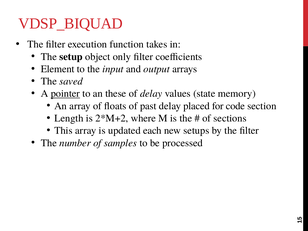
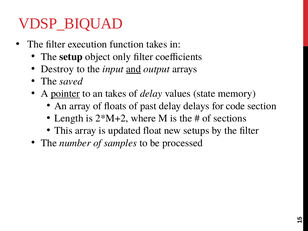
Element: Element -> Destroy
and underline: none -> present
an these: these -> takes
placed: placed -> delays
each: each -> float
